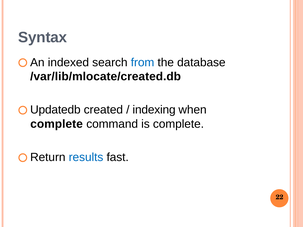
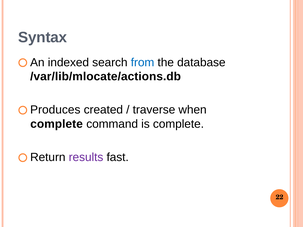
/var/lib/mlocate/created.db: /var/lib/mlocate/created.db -> /var/lib/mlocate/actions.db
Updatedb: Updatedb -> Produces
indexing: indexing -> traverse
results colour: blue -> purple
